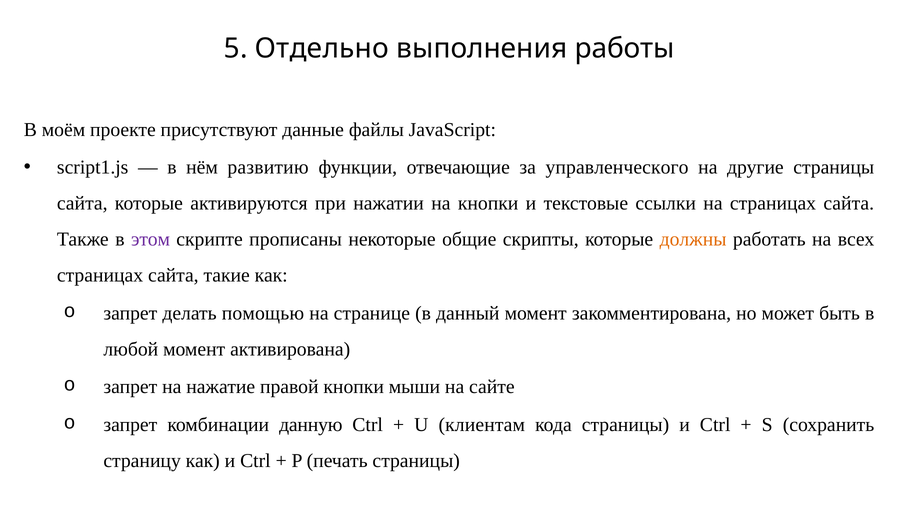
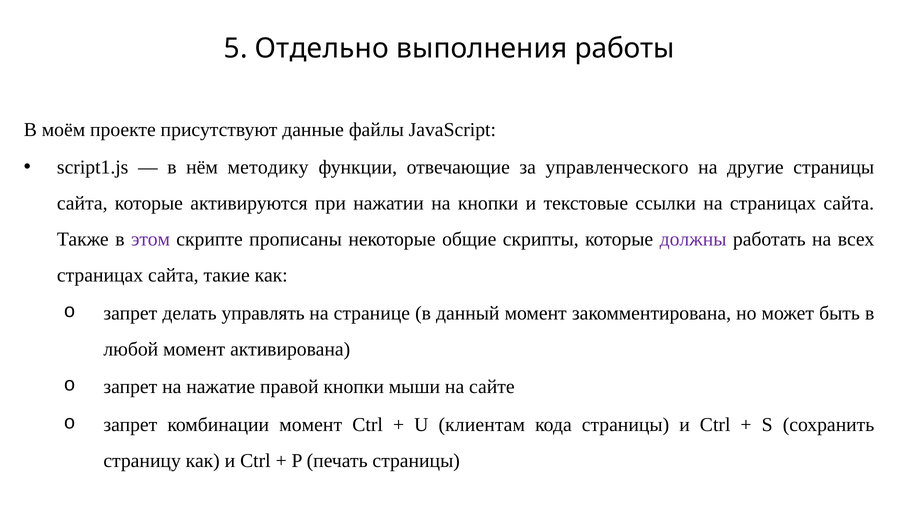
развитию: развитию -> методику
должны colour: orange -> purple
помощью: помощью -> управлять
комбинации данную: данную -> момент
